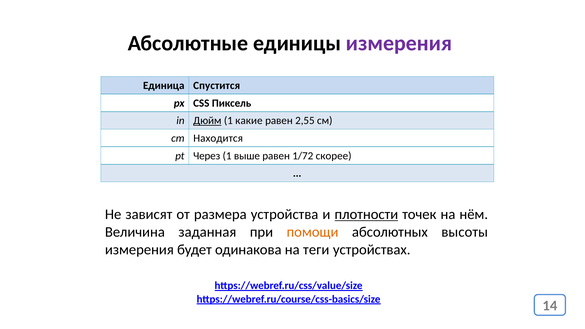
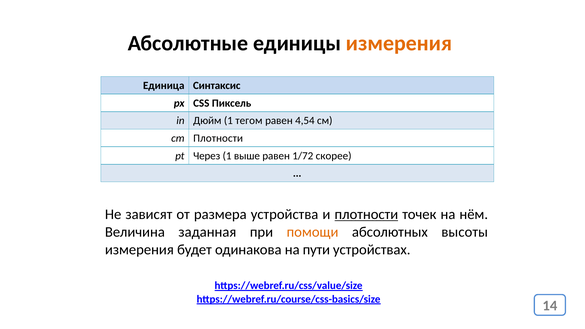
измерения at (399, 43) colour: purple -> orange
Спустится: Спустится -> Синтаксис
Дюйм underline: present -> none
какие: какие -> тегом
2,55: 2,55 -> 4,54
cm Находится: Находится -> Плотности
теги: теги -> пути
